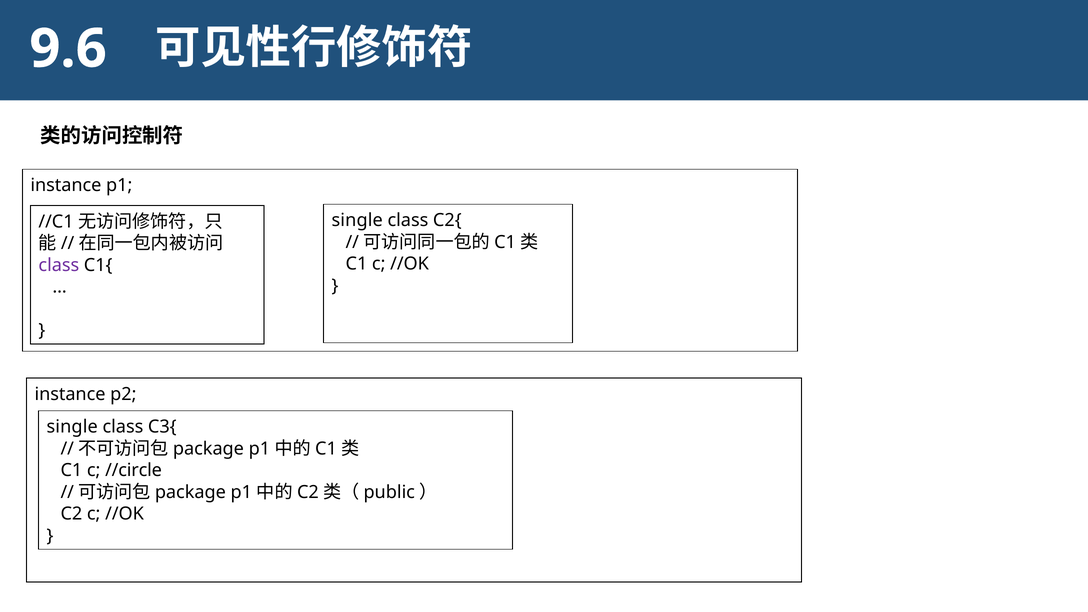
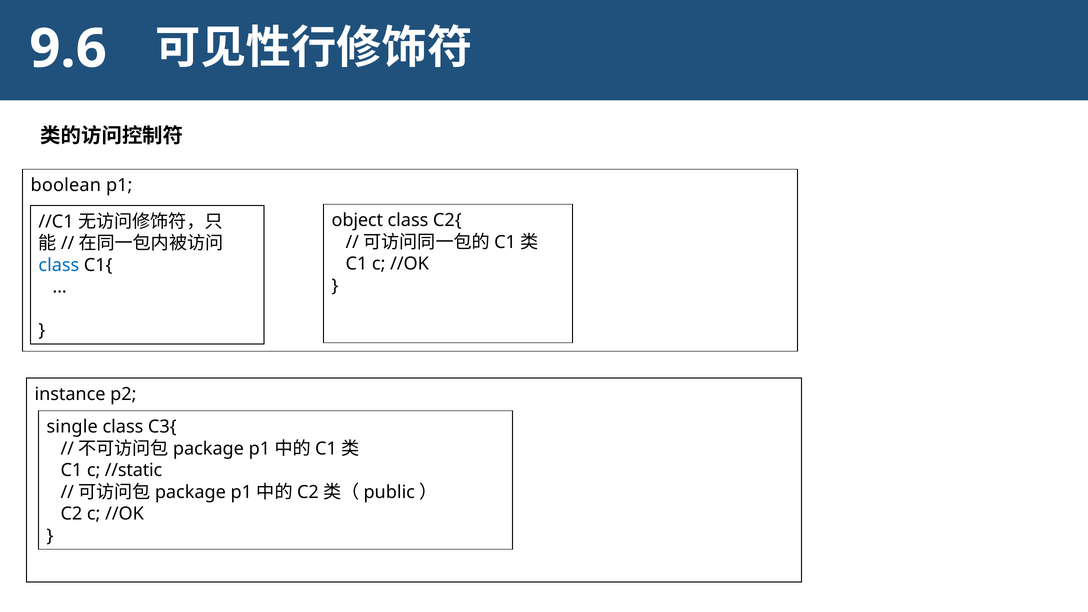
instance at (66, 185): instance -> boolean
single at (357, 220): single -> object
class at (59, 265) colour: purple -> blue
//circle: //circle -> //static
